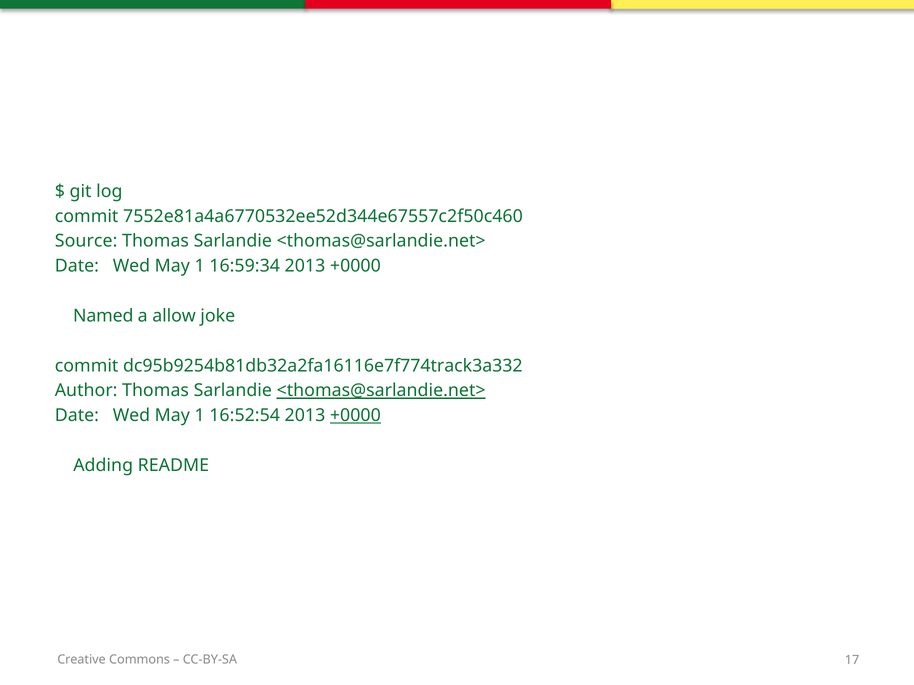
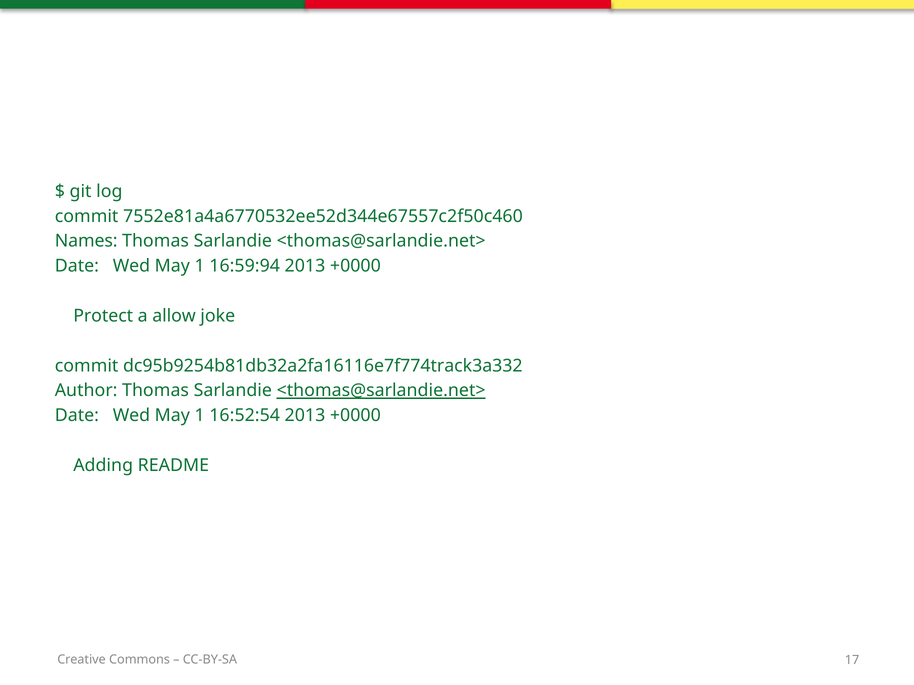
Source: Source -> Names
16:59:34: 16:59:34 -> 16:59:94
Named: Named -> Protect
+0000 at (355, 416) underline: present -> none
